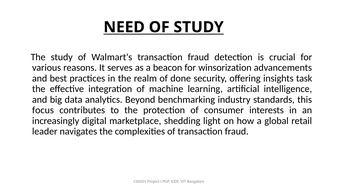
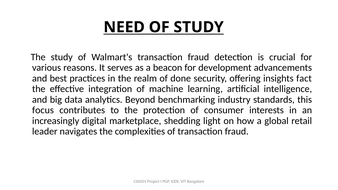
winsorization: winsorization -> development
task: task -> fact
